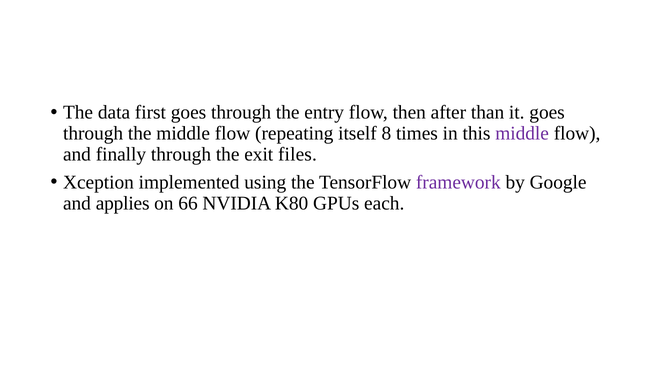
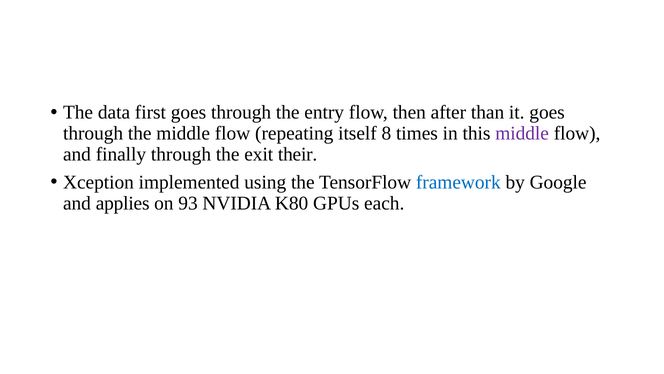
files: files -> their
framework colour: purple -> blue
66: 66 -> 93
